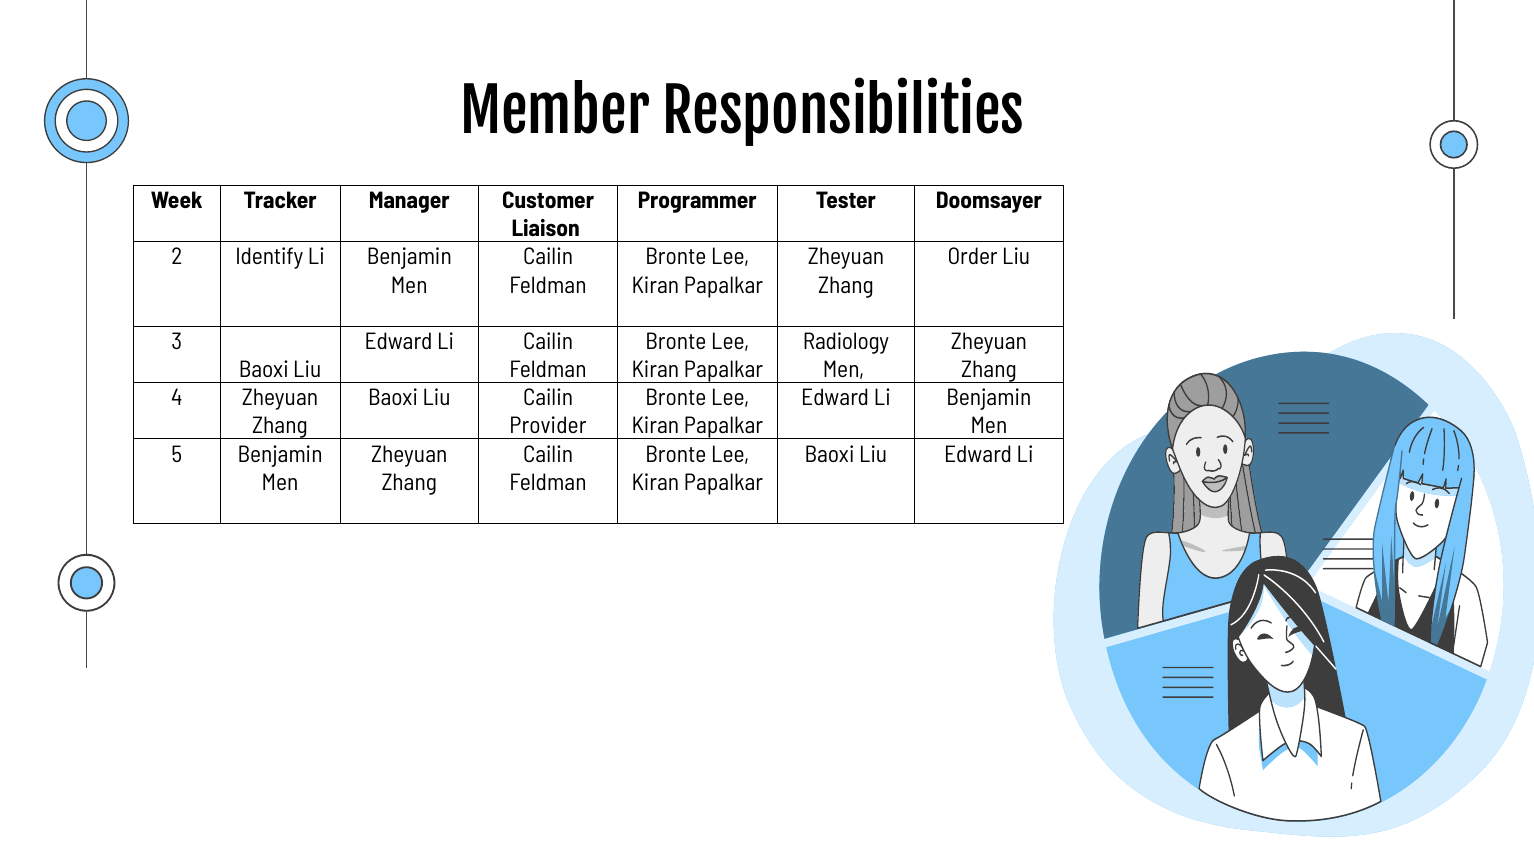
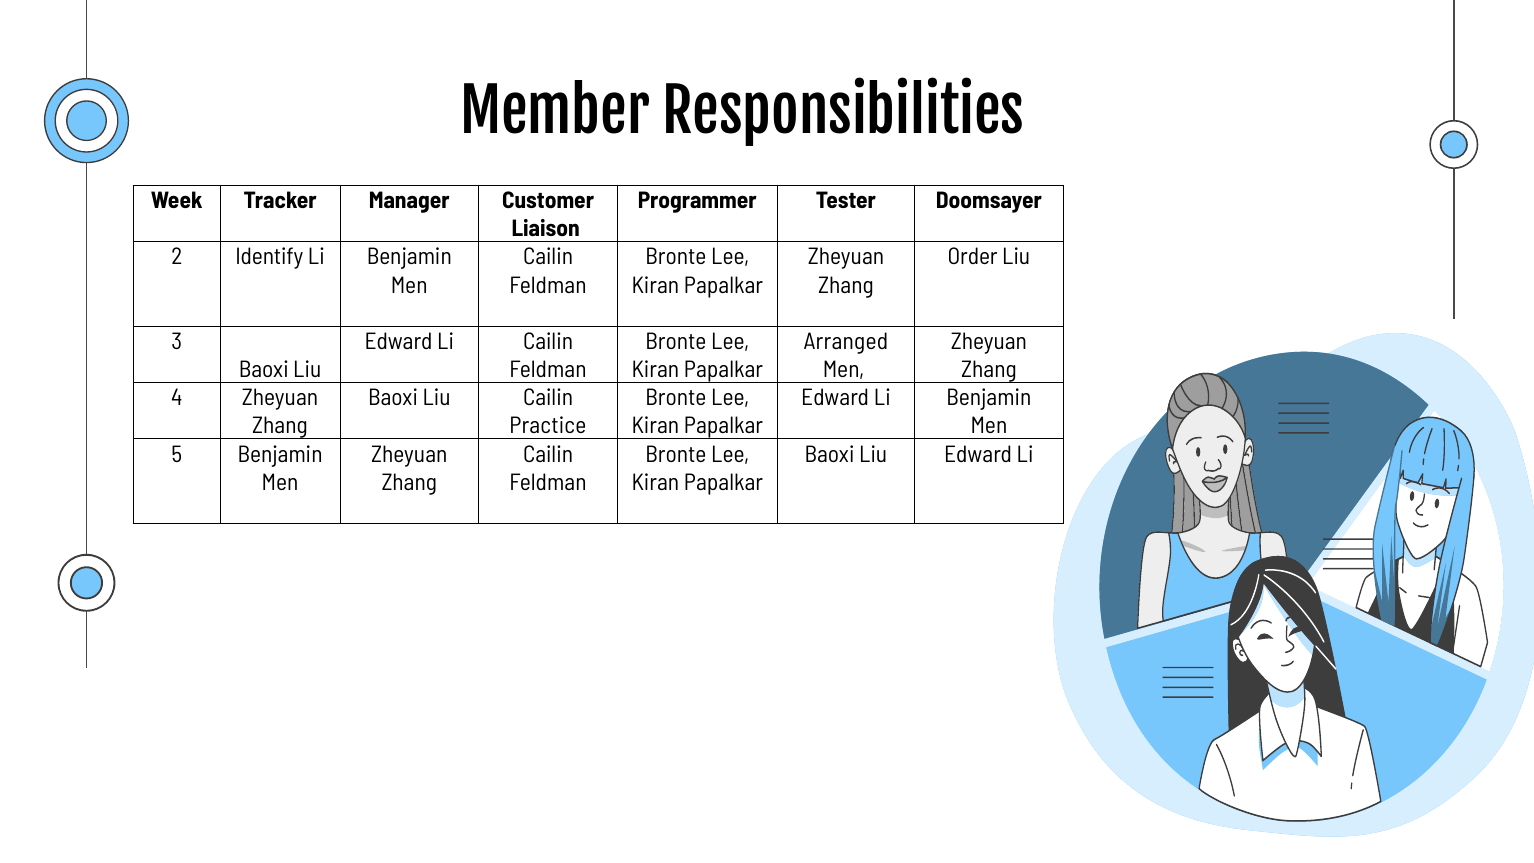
Radiology: Radiology -> Arranged
Provider: Provider -> Practice
